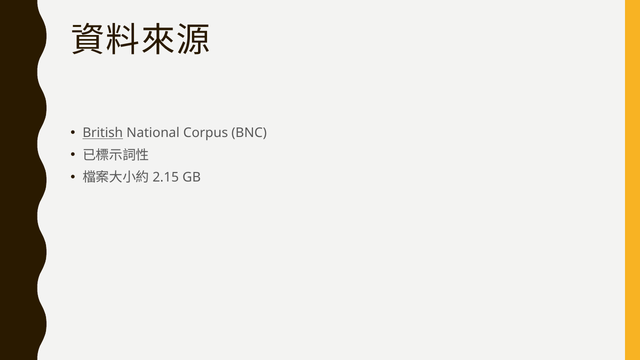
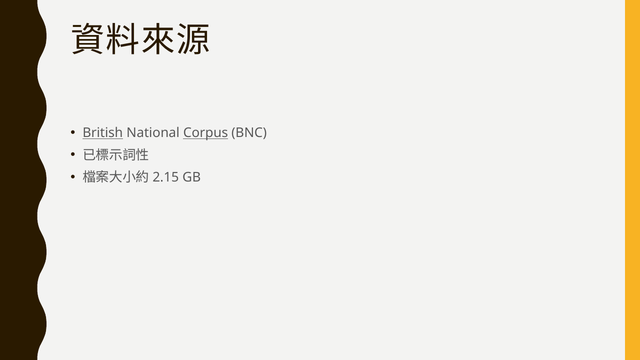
Corpus underline: none -> present
